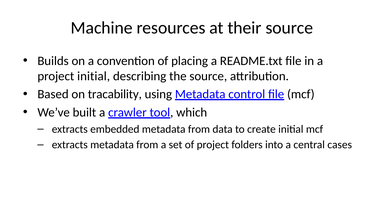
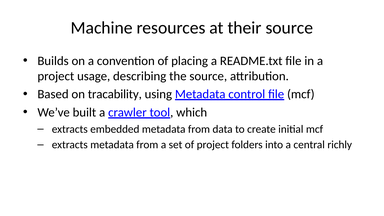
project initial: initial -> usage
cases: cases -> richly
